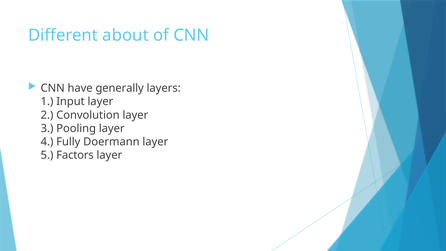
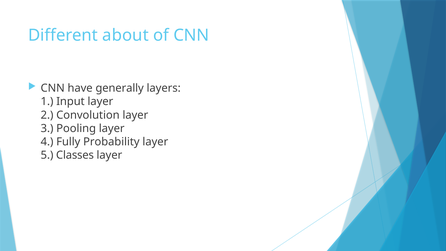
Doermann: Doermann -> Probability
Factors: Factors -> Classes
